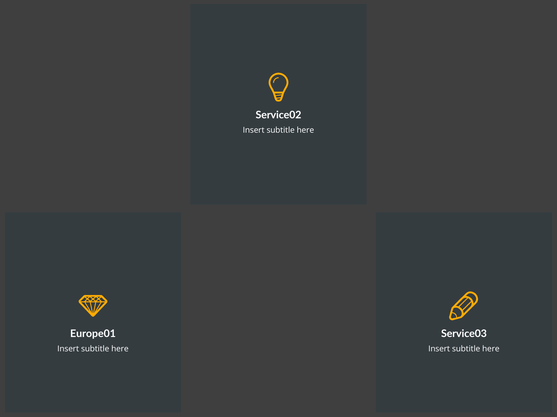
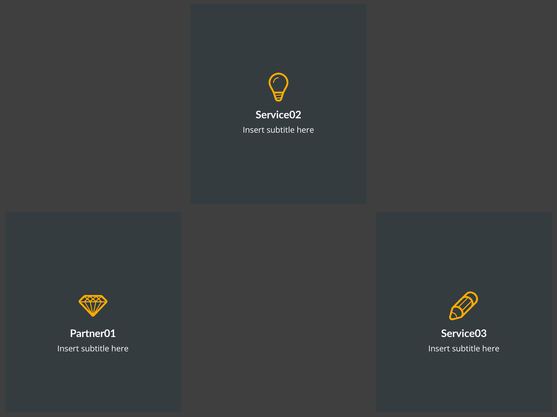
Europe01: Europe01 -> Partner01
